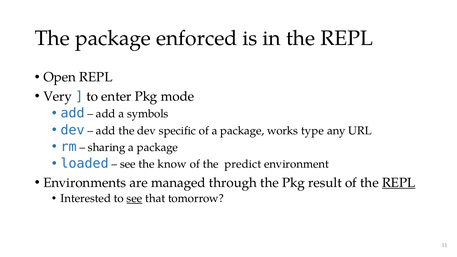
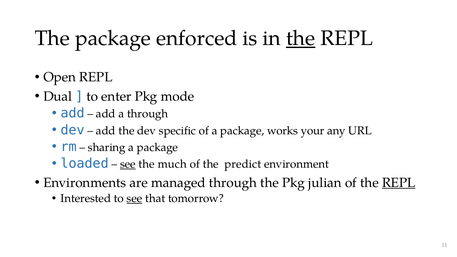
the at (301, 38) underline: none -> present
Very: Very -> Dual
a symbols: symbols -> through
type: type -> your
see at (128, 164) underline: none -> present
know: know -> much
result: result -> julian
